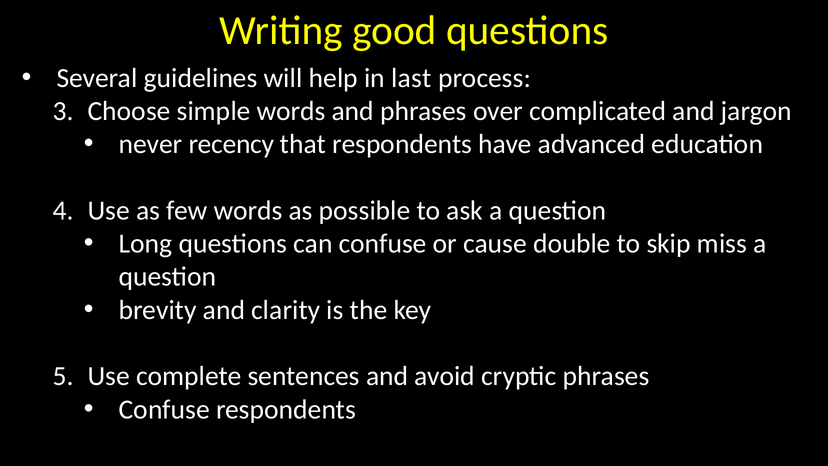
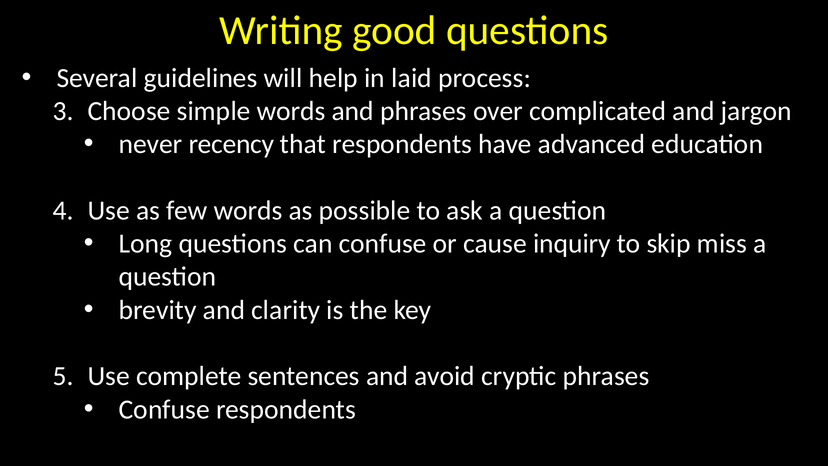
last: last -> laid
double: double -> inquiry
